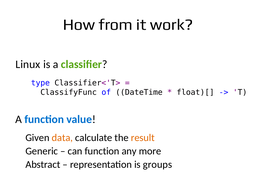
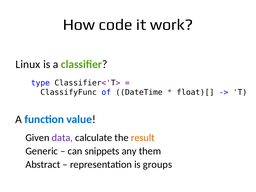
from: from -> code
data colour: orange -> purple
can function: function -> snippets
more: more -> them
